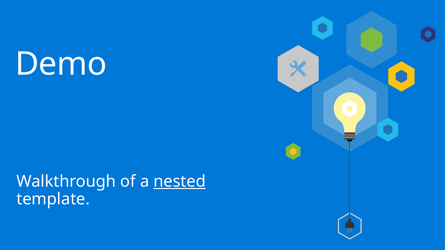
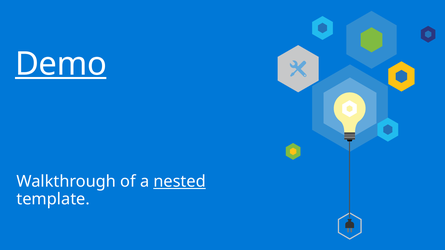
Demo underline: none -> present
